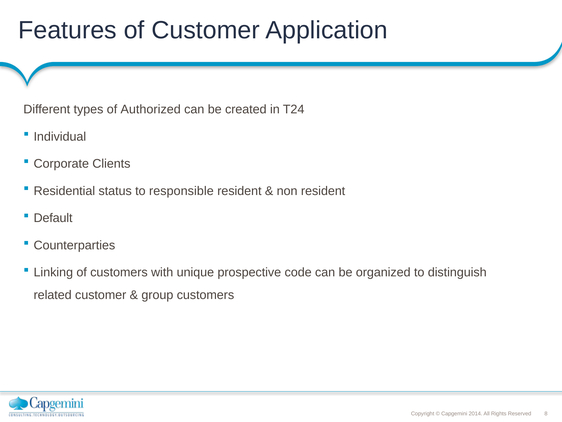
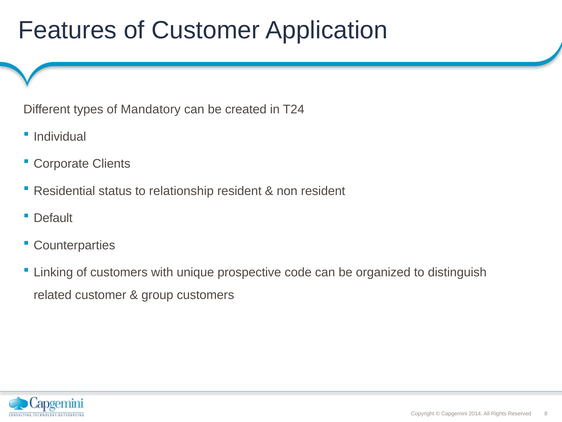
Authorized: Authorized -> Mandatory
responsible: responsible -> relationship
